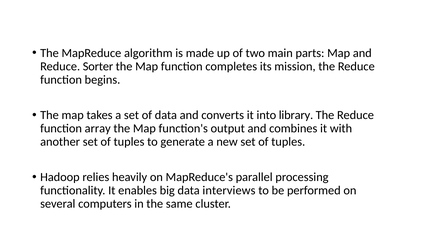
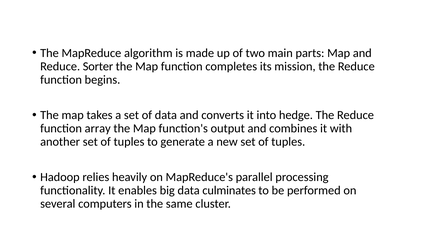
library: library -> hedge
interviews: interviews -> culminates
